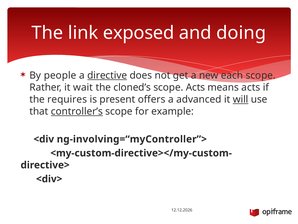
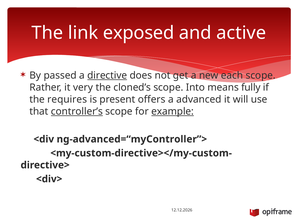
doing: doing -> active
people: people -> passed
wait: wait -> very
scope Acts: Acts -> Into
means acts: acts -> fully
will underline: present -> none
example underline: none -> present
ng-involving=“myController”>: ng-involving=“myController”> -> ng-advanced=“myController”>
